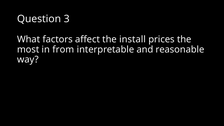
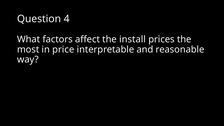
3: 3 -> 4
from: from -> price
